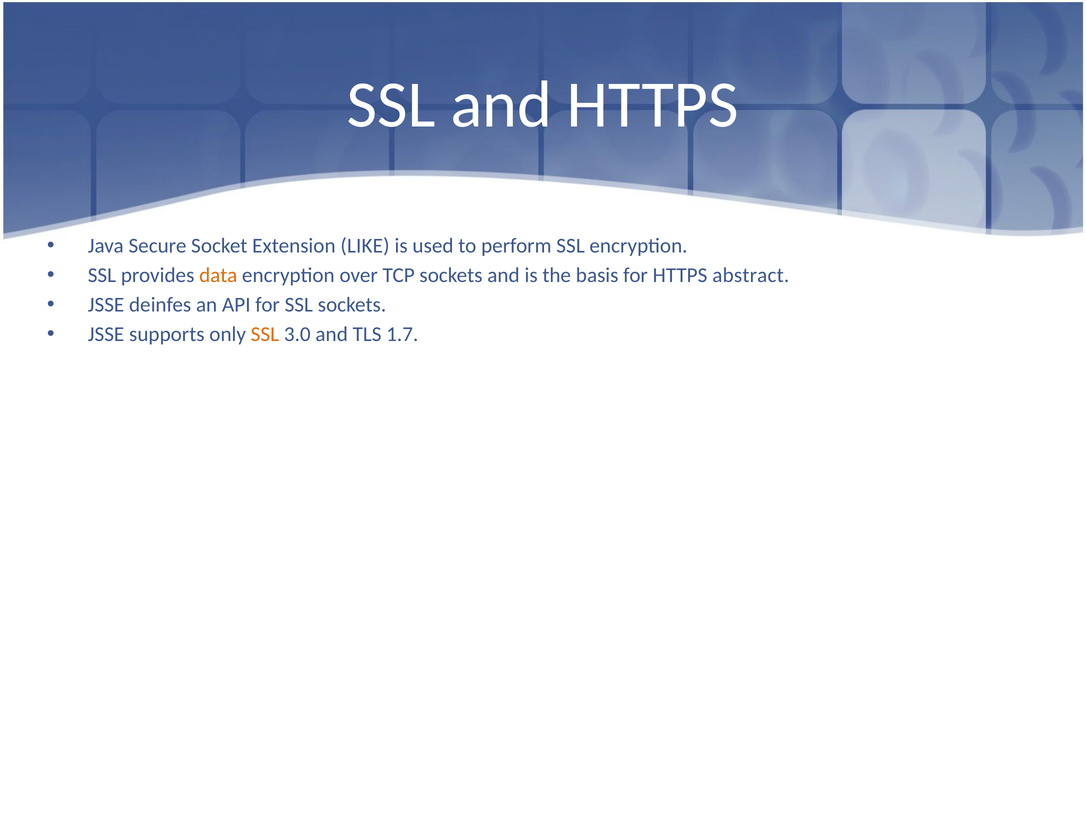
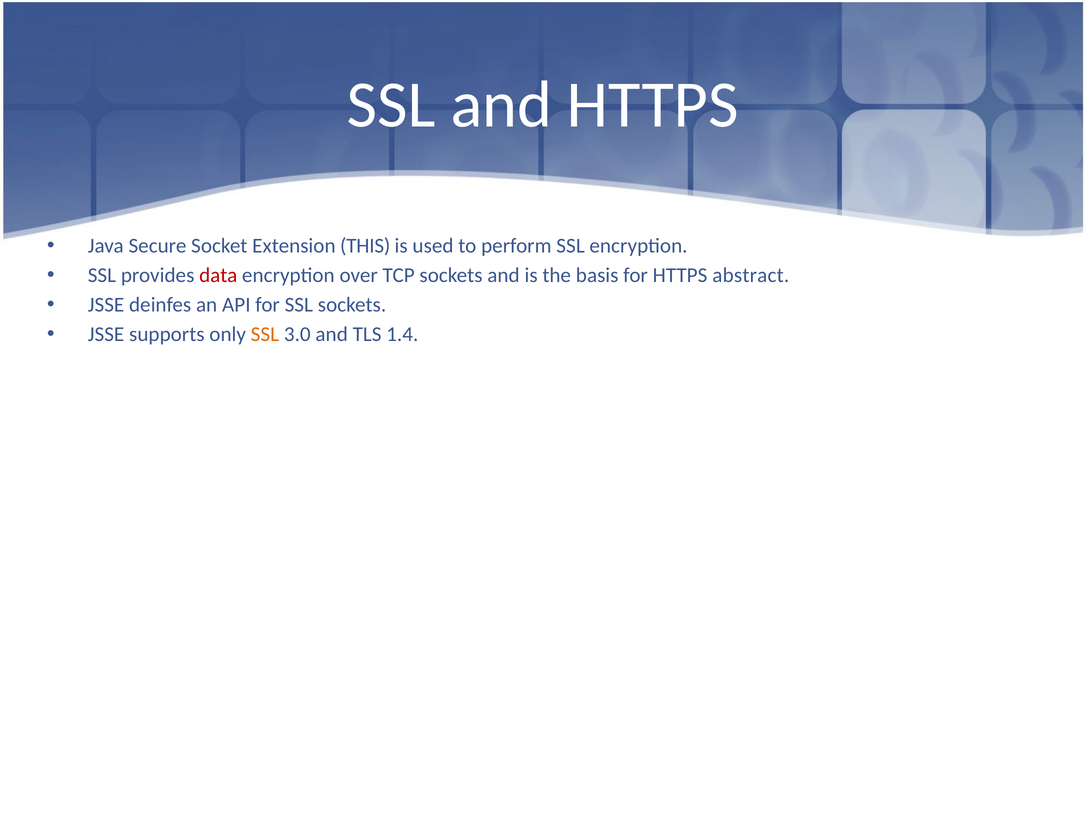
LIKE: LIKE -> THIS
data colour: orange -> red
1.7: 1.7 -> 1.4
